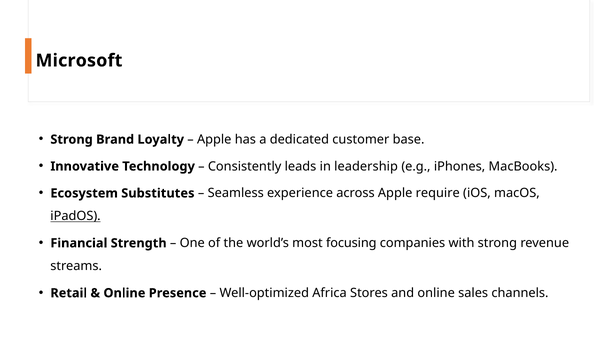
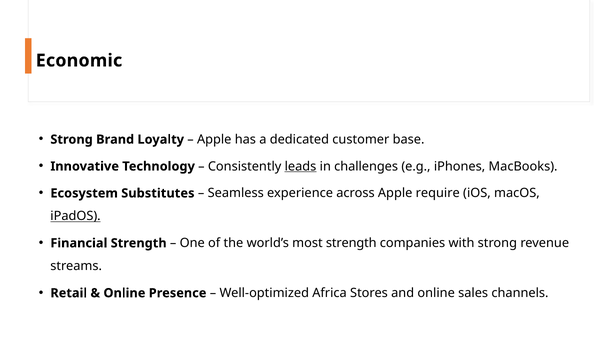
Microsoft: Microsoft -> Economic
leads underline: none -> present
leadership: leadership -> challenges
most focusing: focusing -> strength
